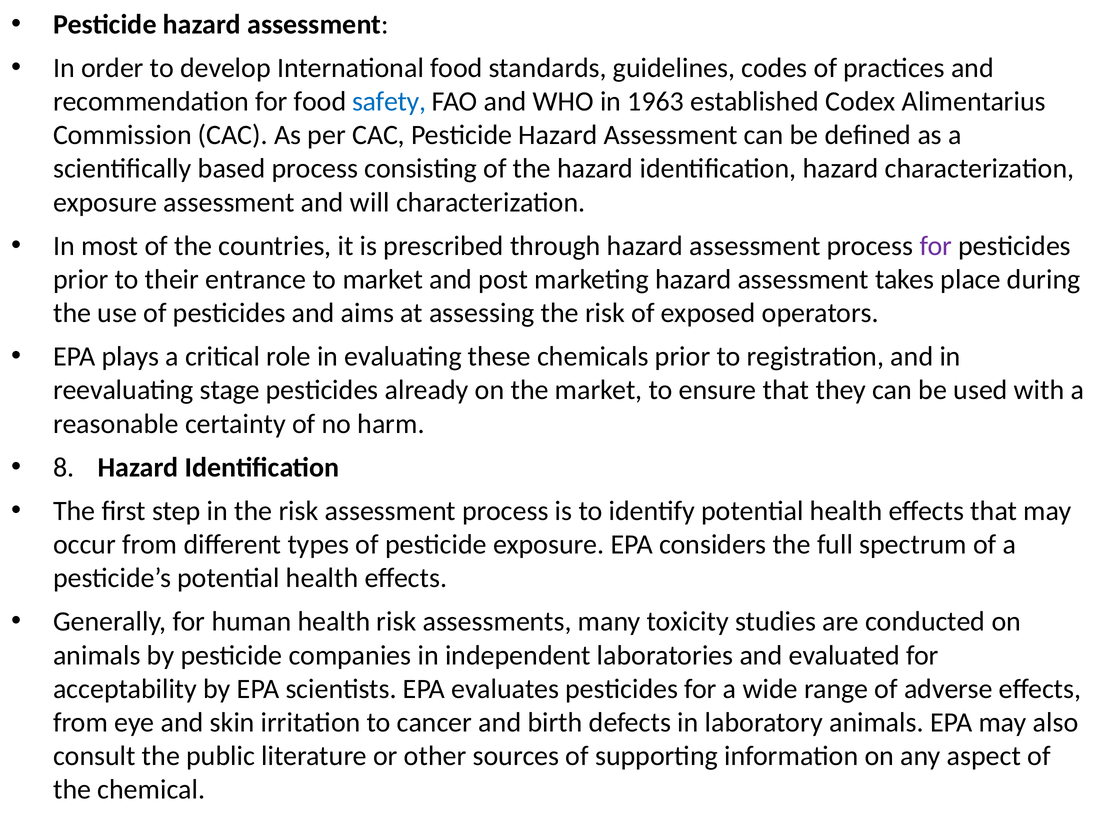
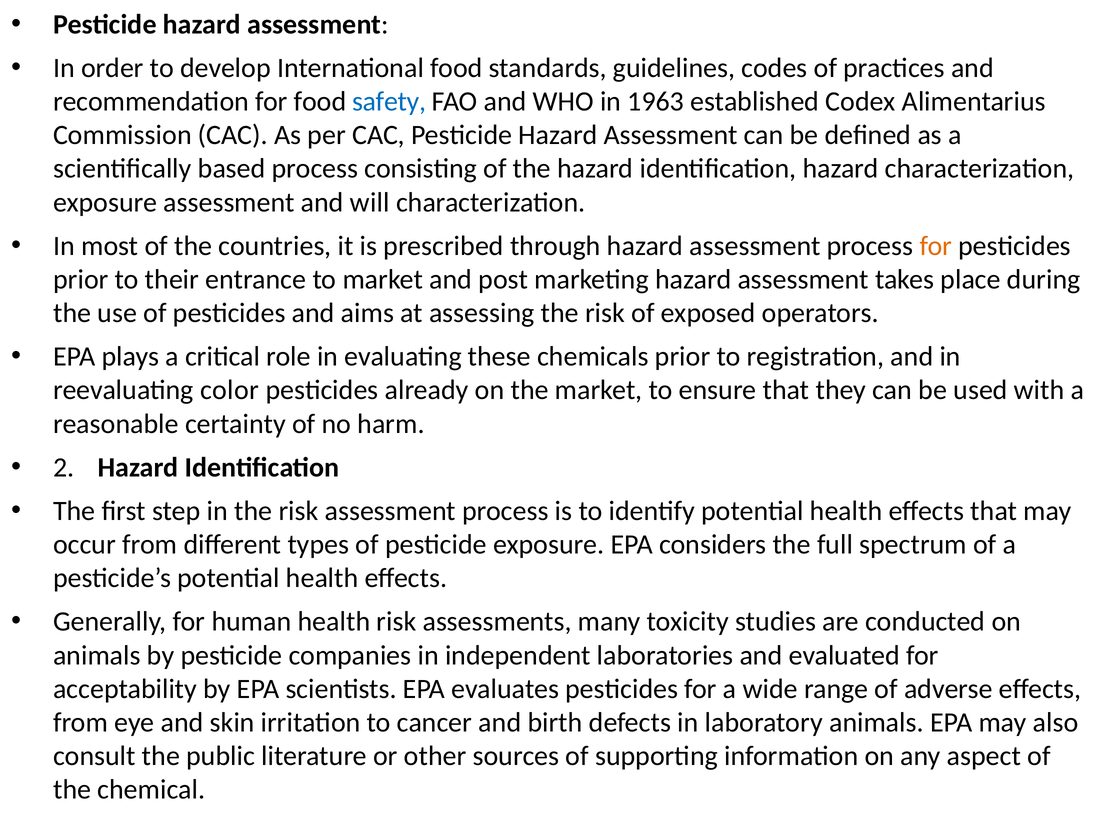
for at (936, 246) colour: purple -> orange
stage: stage -> color
8: 8 -> 2
